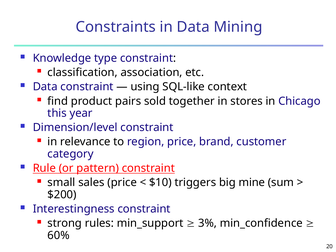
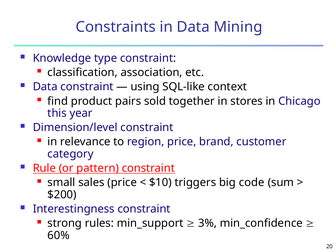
mine: mine -> code
